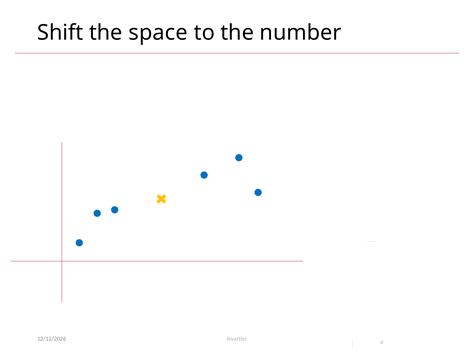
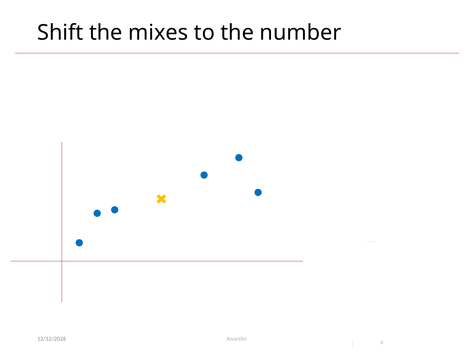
space: space -> mixes
